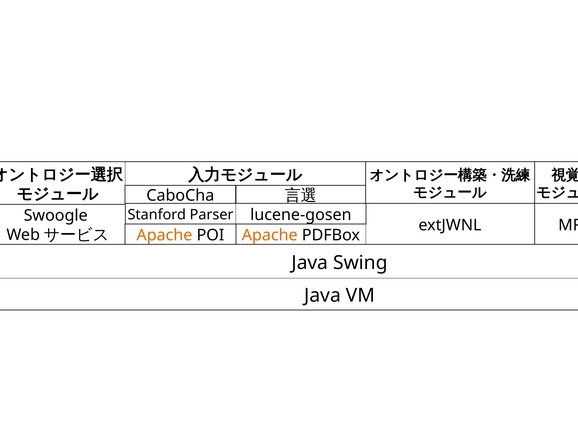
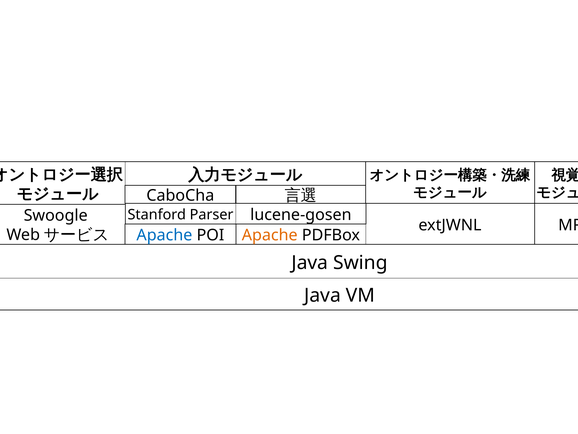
Apache at (164, 235) colour: orange -> blue
